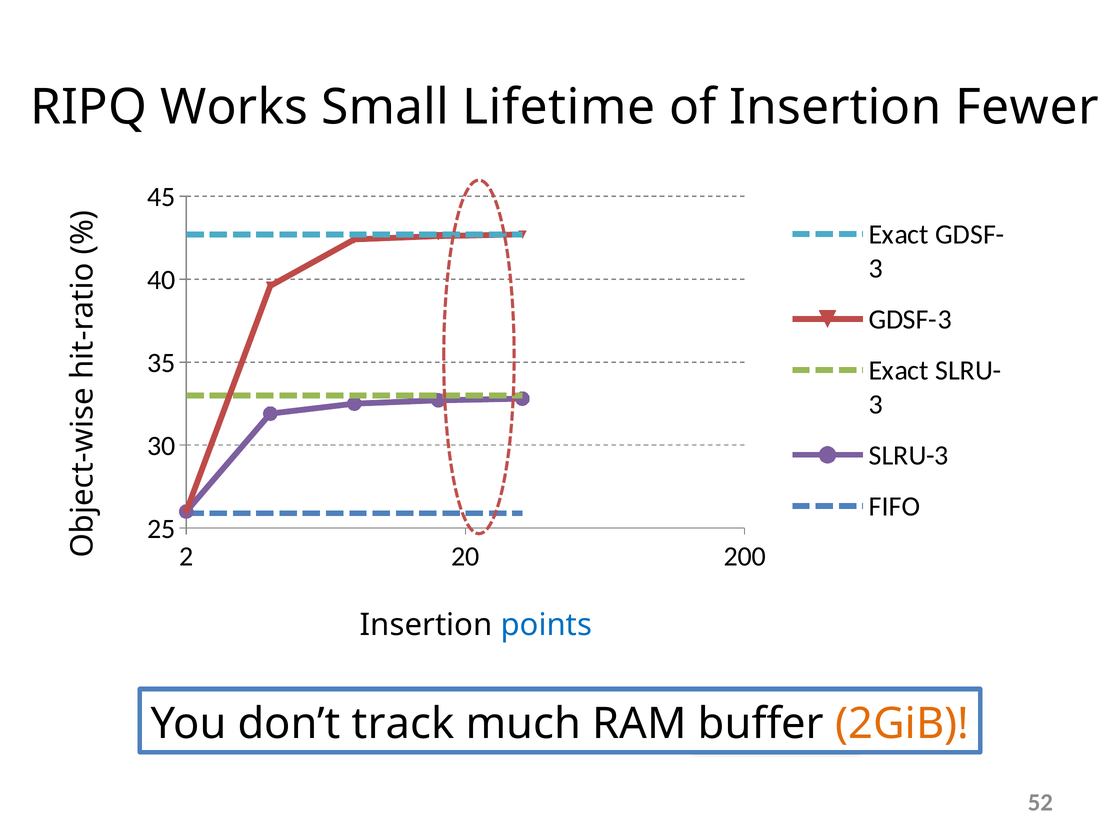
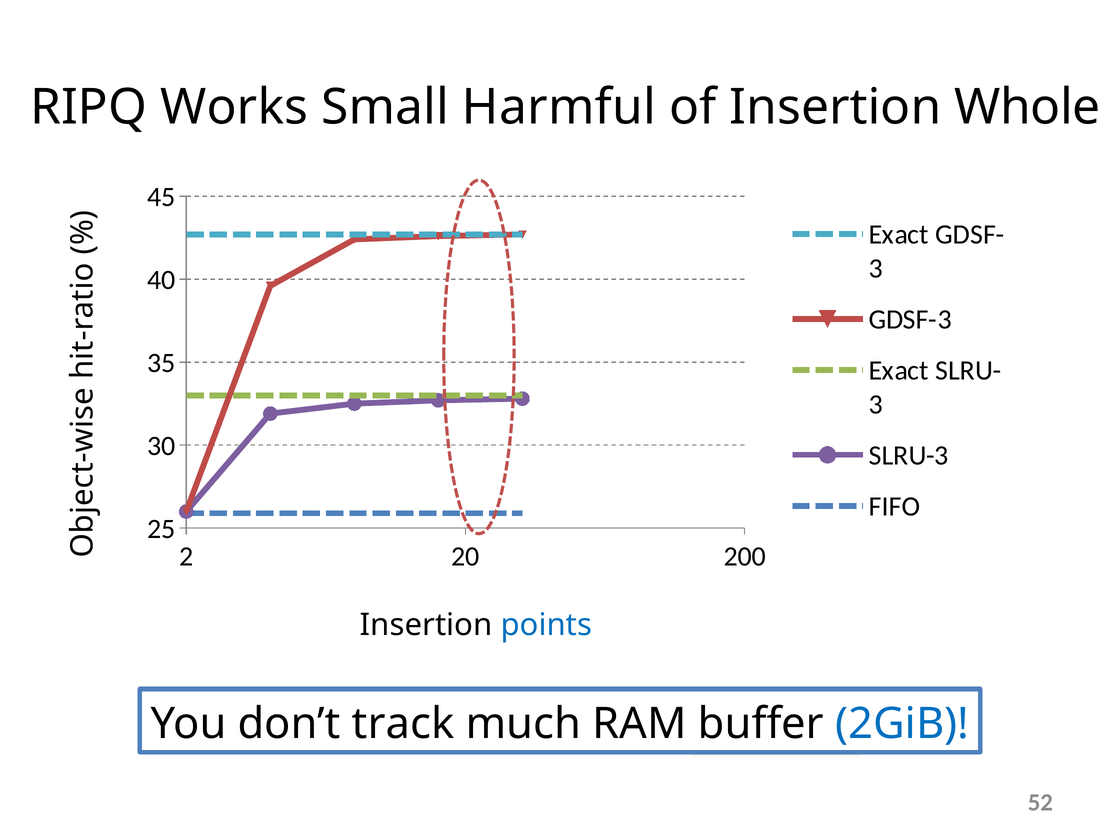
Lifetime: Lifetime -> Harmful
Fewer: Fewer -> Whole
2GiB colour: orange -> blue
